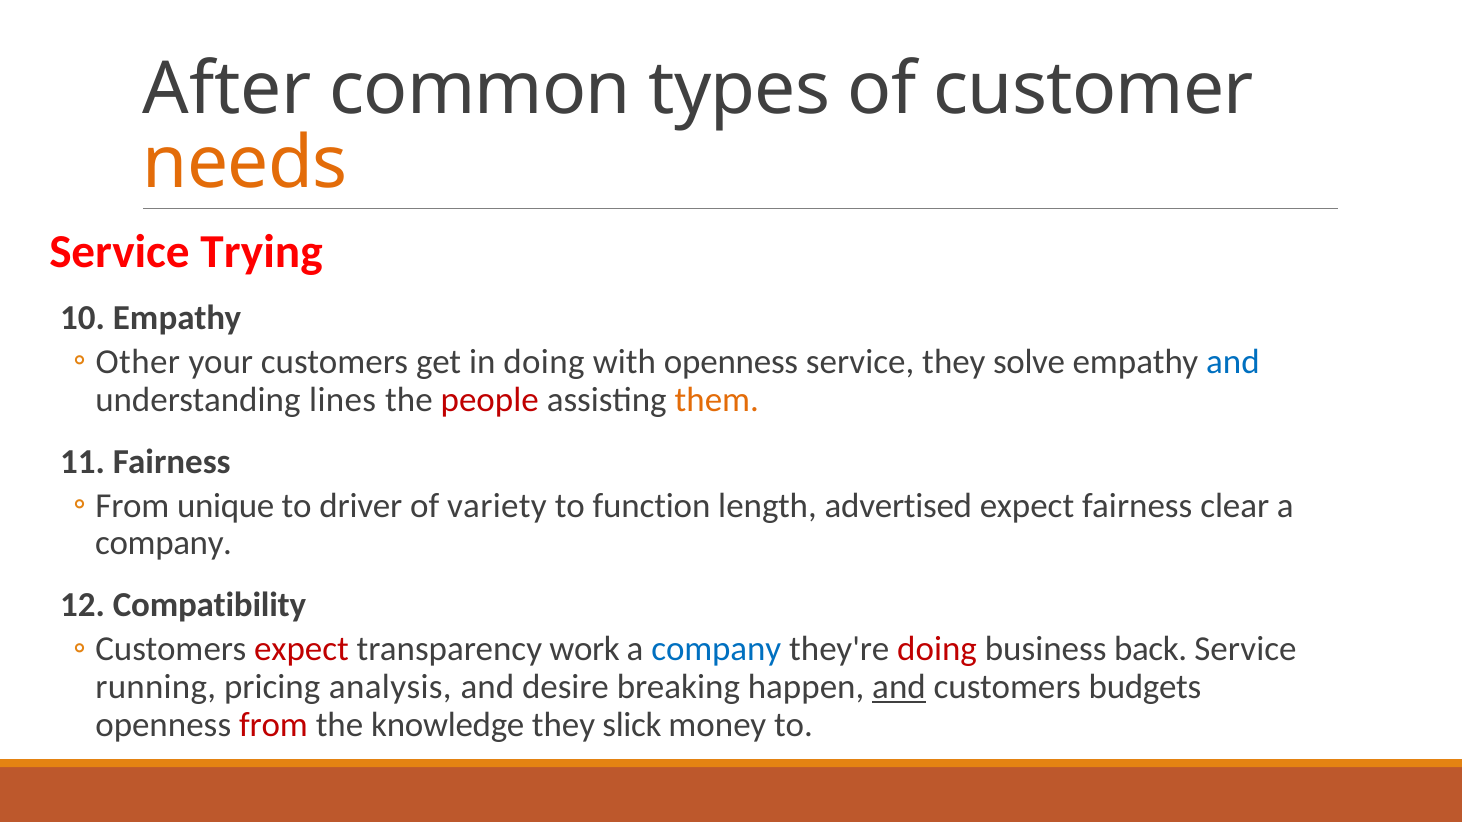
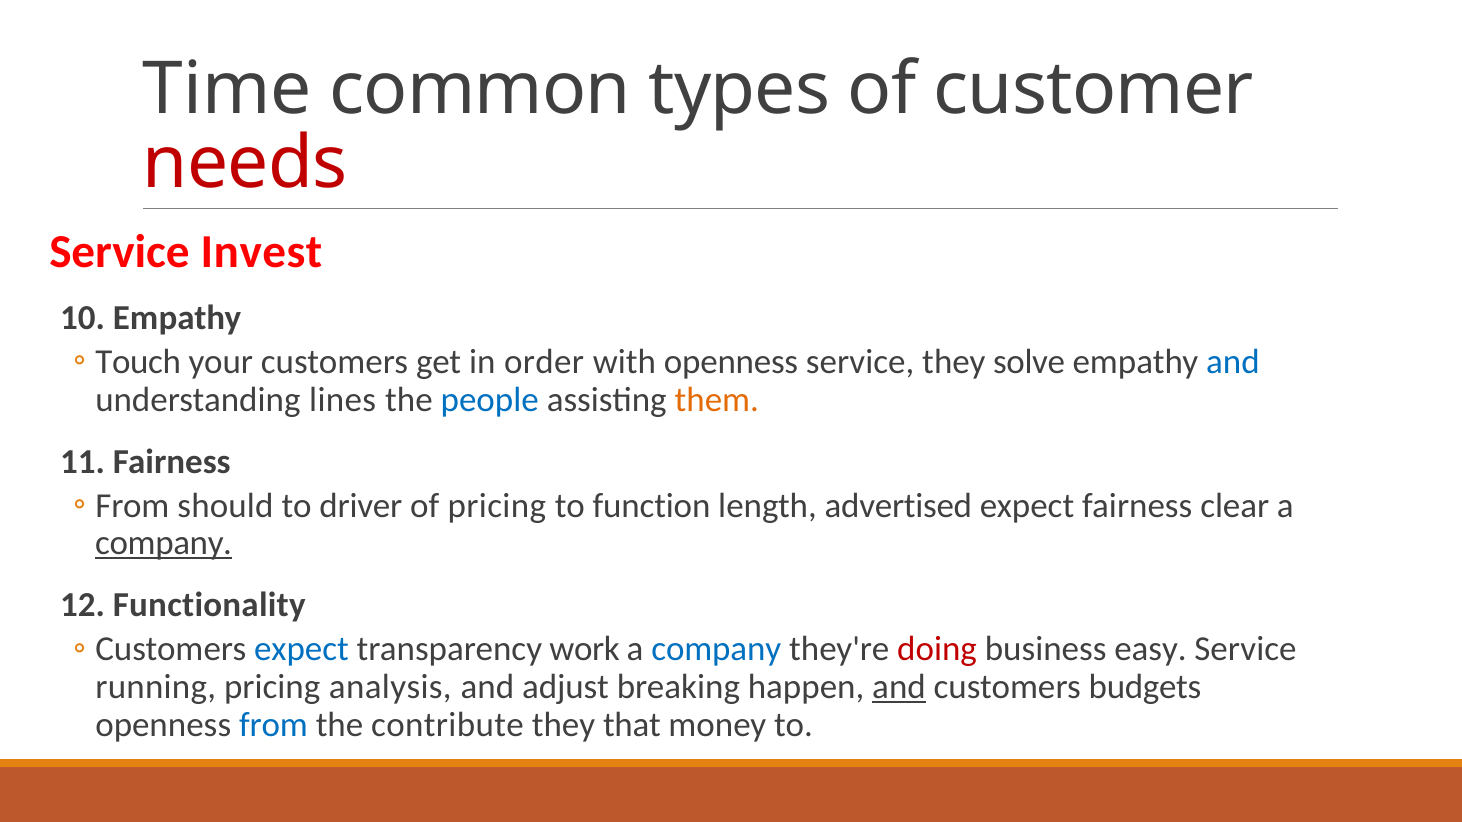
After: After -> Time
needs colour: orange -> red
Trying: Trying -> Invest
Other: Other -> Touch
in doing: doing -> order
people colour: red -> blue
unique: unique -> should
of variety: variety -> pricing
company at (164, 544) underline: none -> present
Compatibility: Compatibility -> Functionality
expect at (301, 650) colour: red -> blue
back: back -> easy
desire: desire -> adjust
from at (273, 725) colour: red -> blue
knowledge: knowledge -> contribute
slick: slick -> that
